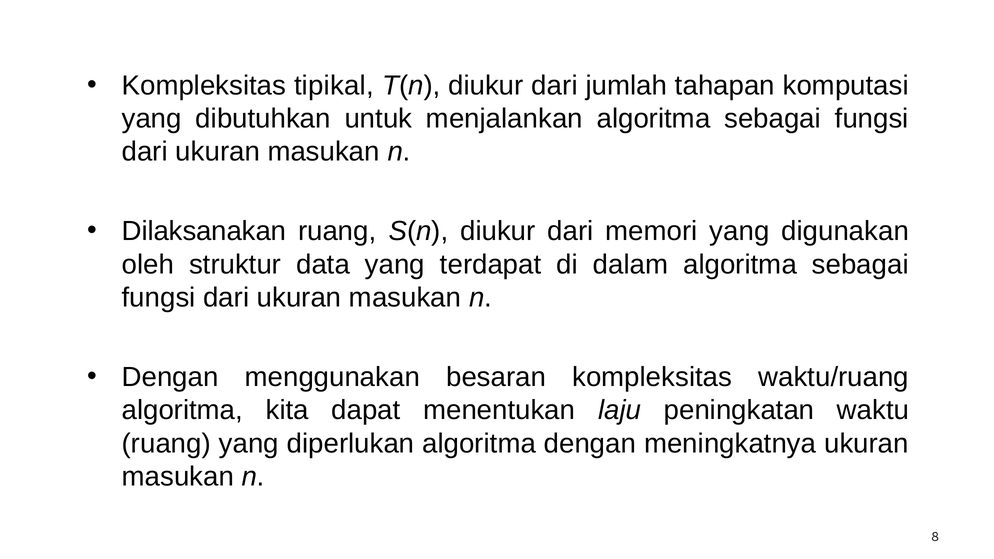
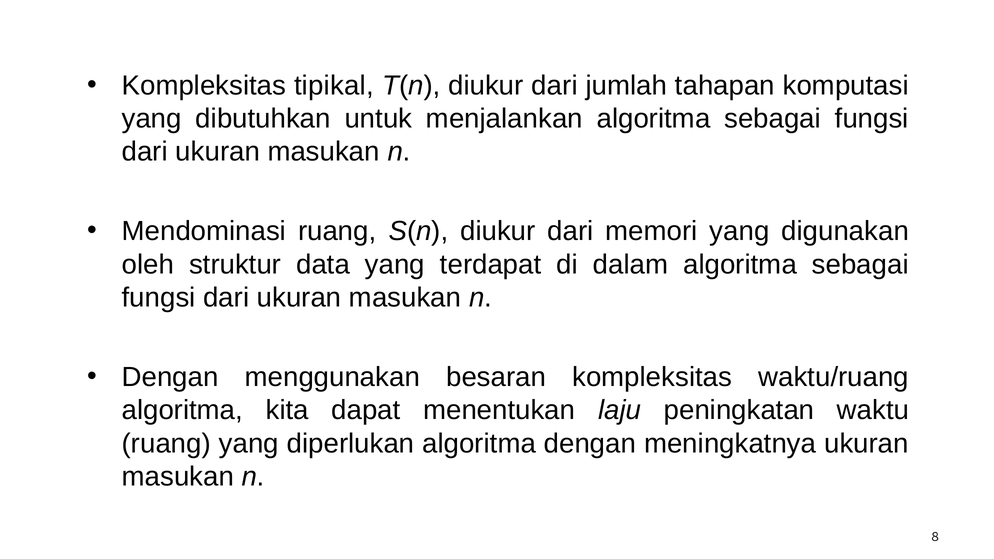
Dilaksanakan: Dilaksanakan -> Mendominasi
